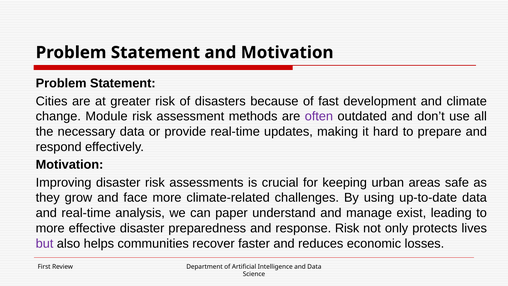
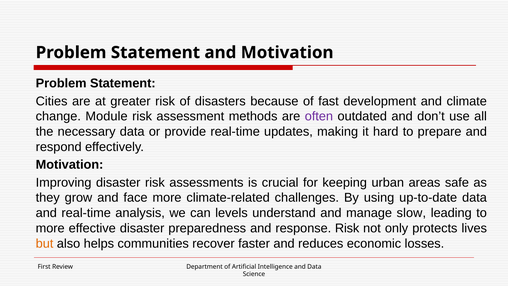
paper: paper -> levels
exist: exist -> slow
but colour: purple -> orange
